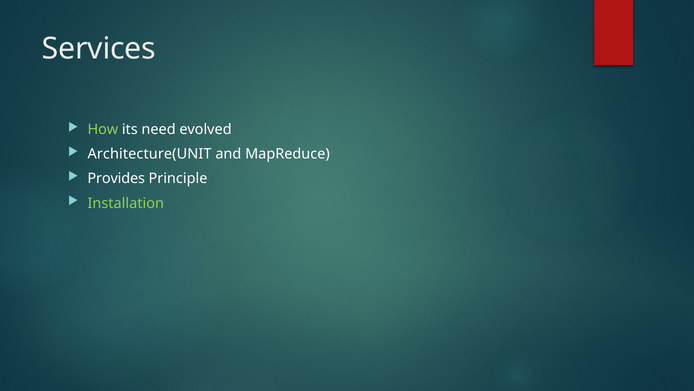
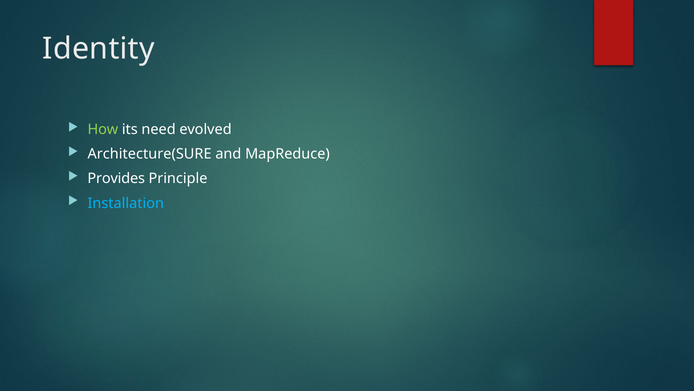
Services: Services -> Identity
Architecture(UNIT: Architecture(UNIT -> Architecture(SURE
Installation colour: light green -> light blue
